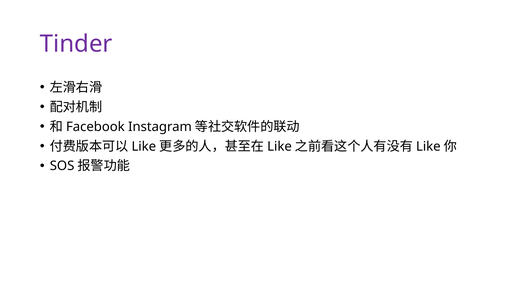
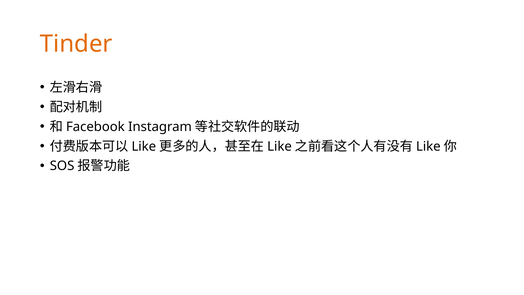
Tinder colour: purple -> orange
